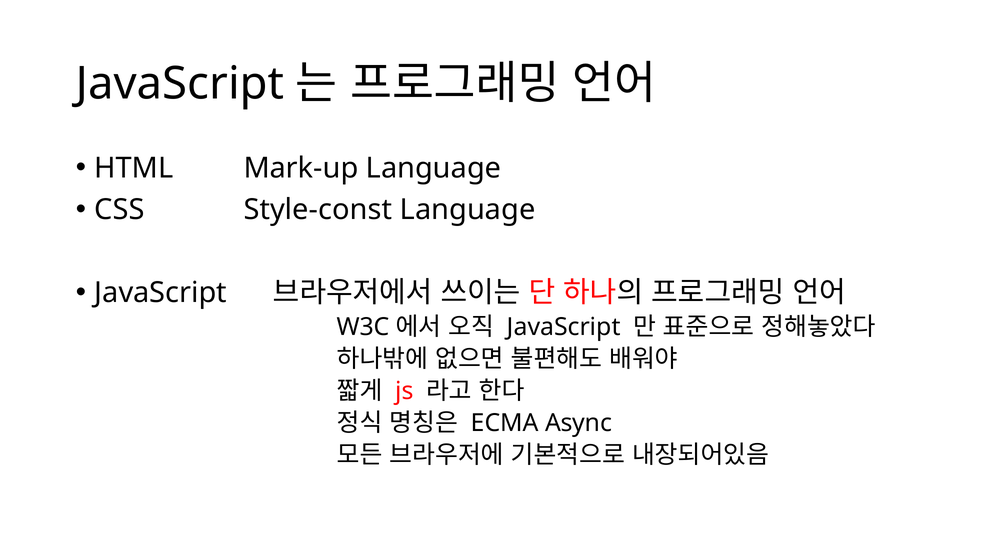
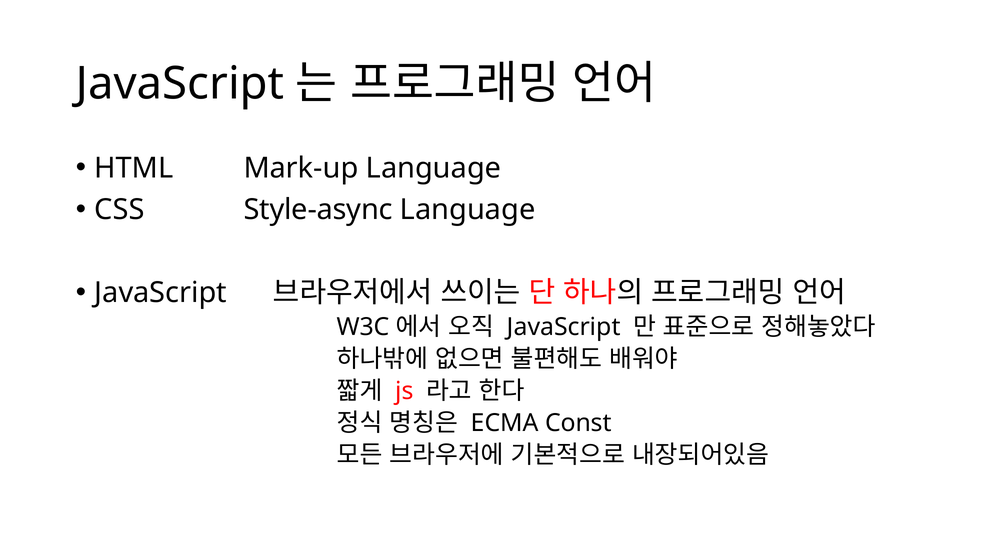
Style-const: Style-const -> Style-async
Async: Async -> Const
